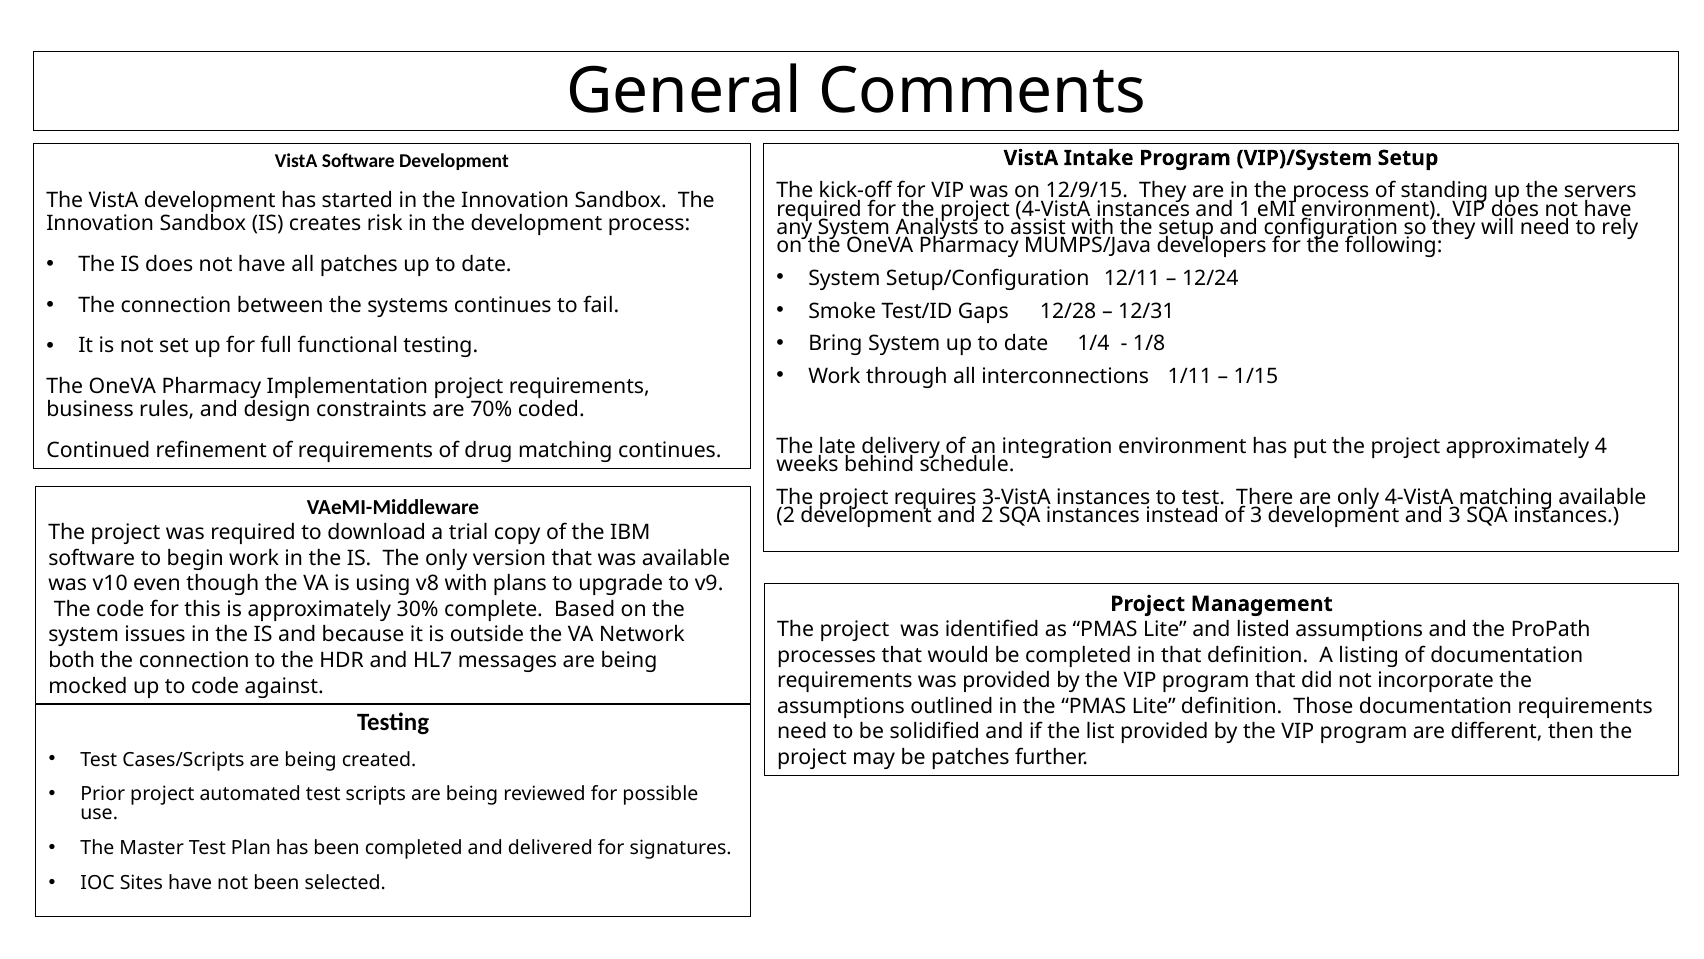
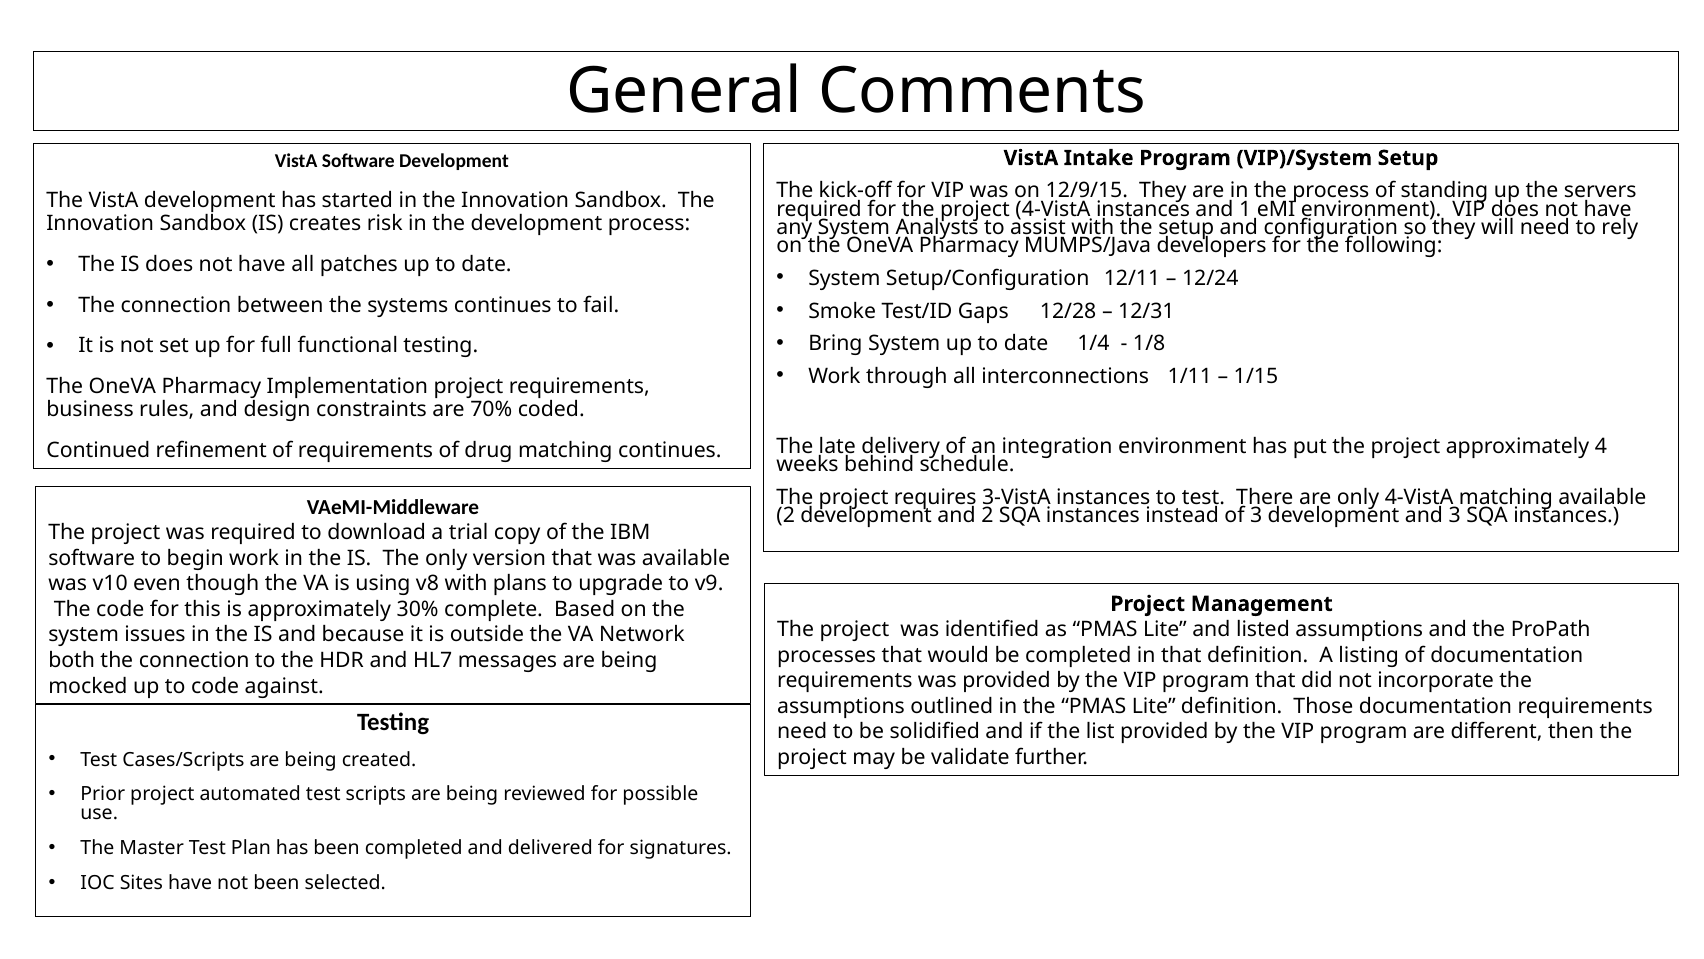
be patches: patches -> validate
